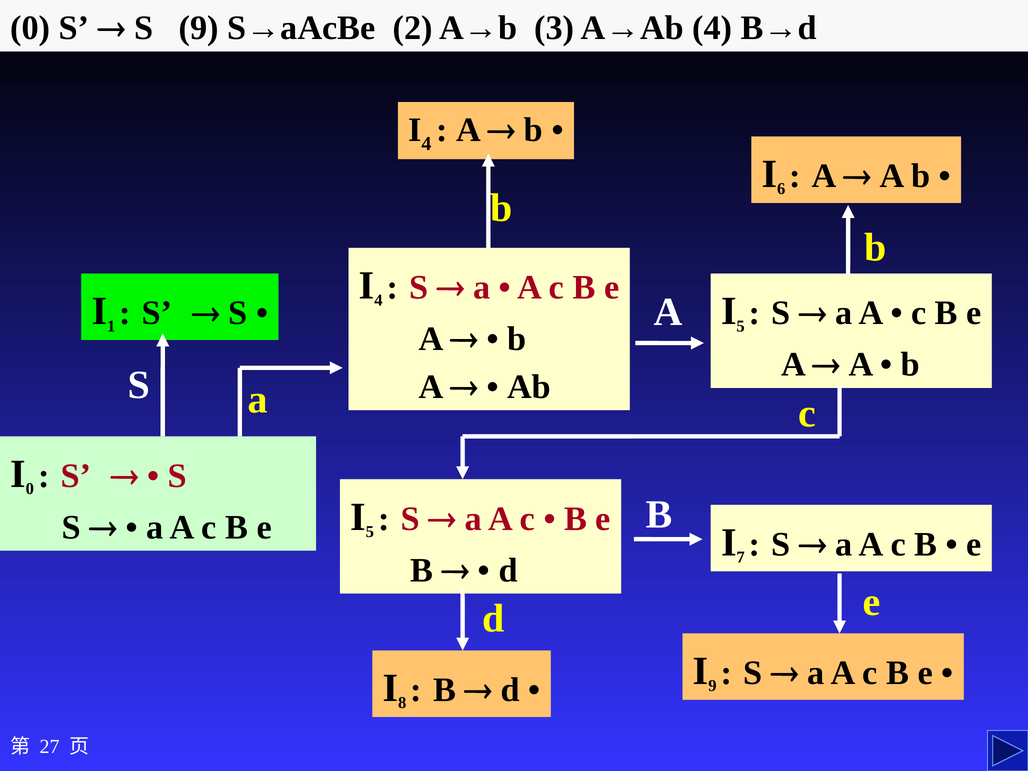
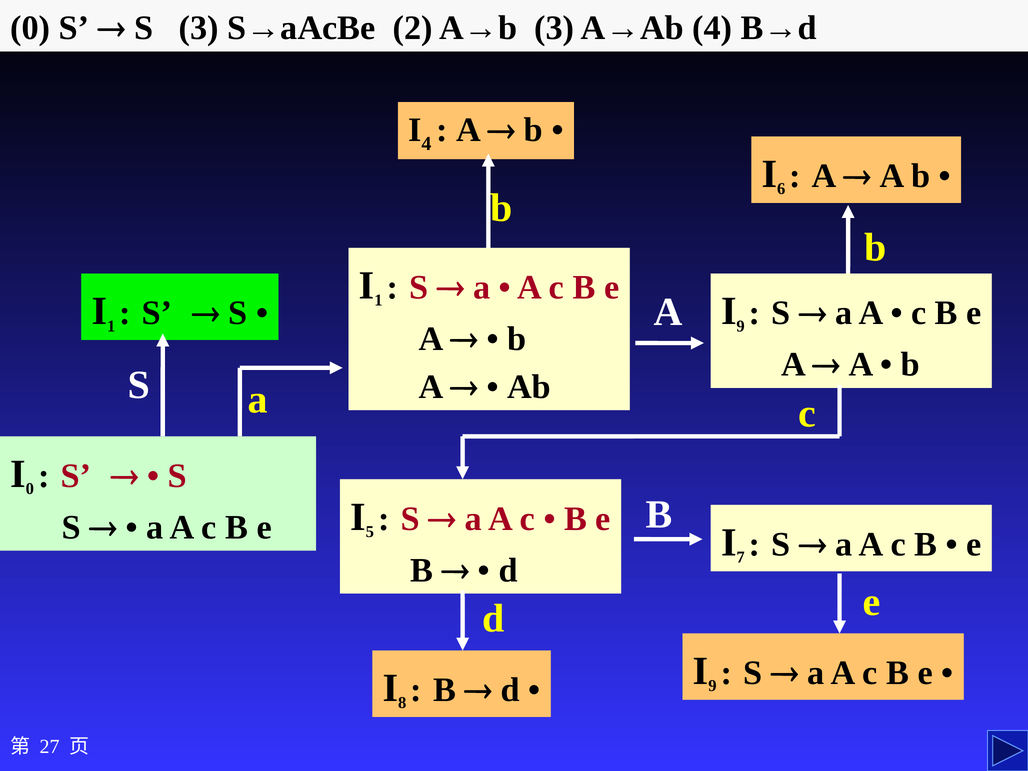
S 9: 9 -> 3
4 at (378, 300): 4 -> 1
5 at (741, 326): 5 -> 9
